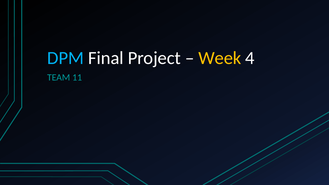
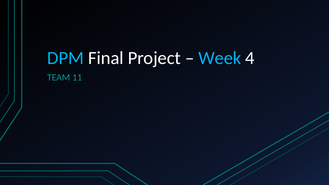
Week colour: yellow -> light blue
